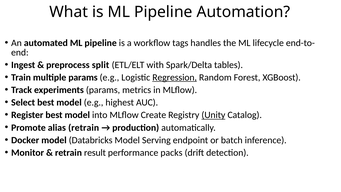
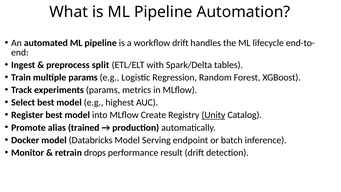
workflow tags: tags -> drift
Regression underline: present -> none
alias retrain: retrain -> trained
result: result -> drops
packs: packs -> result
